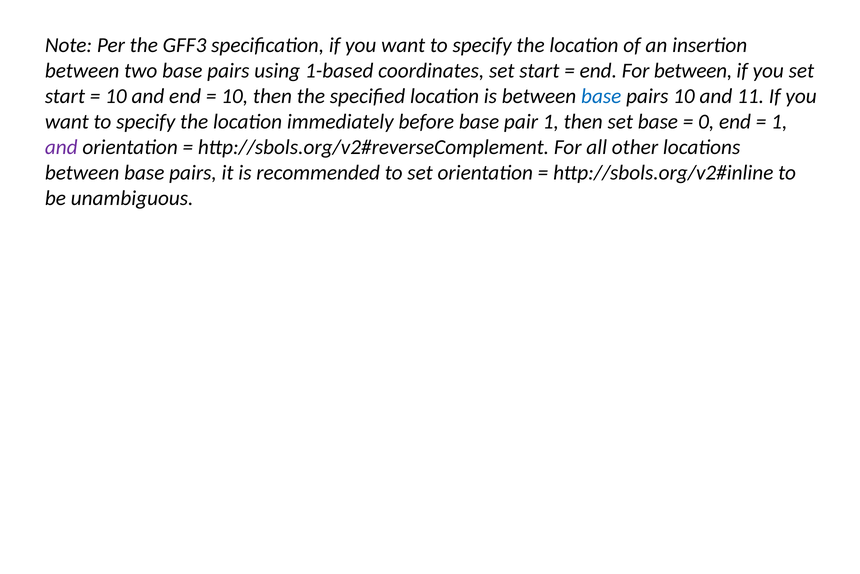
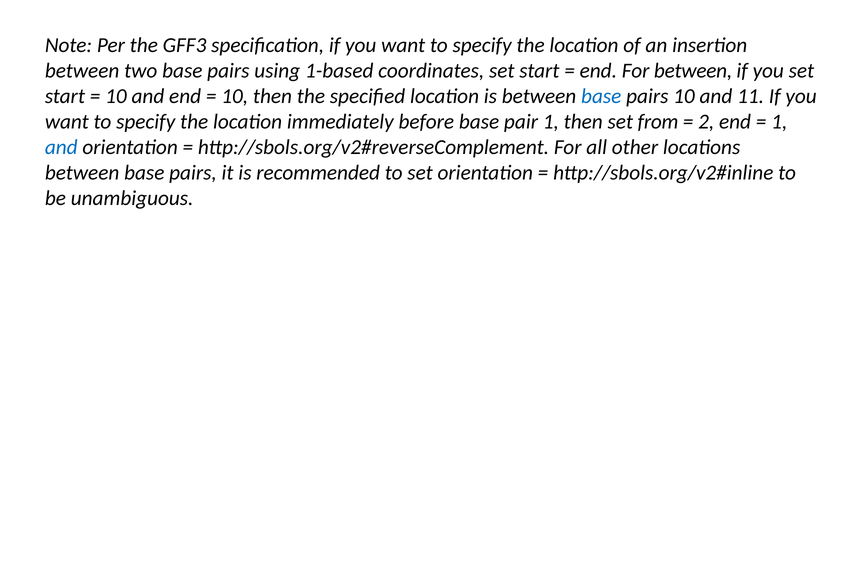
set base: base -> from
0: 0 -> 2
and at (61, 147) colour: purple -> blue
